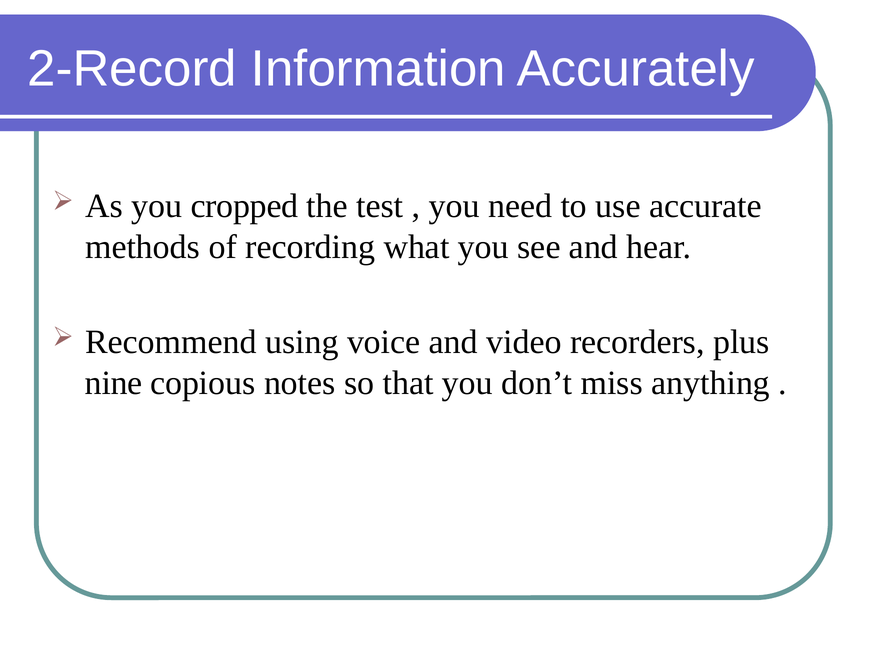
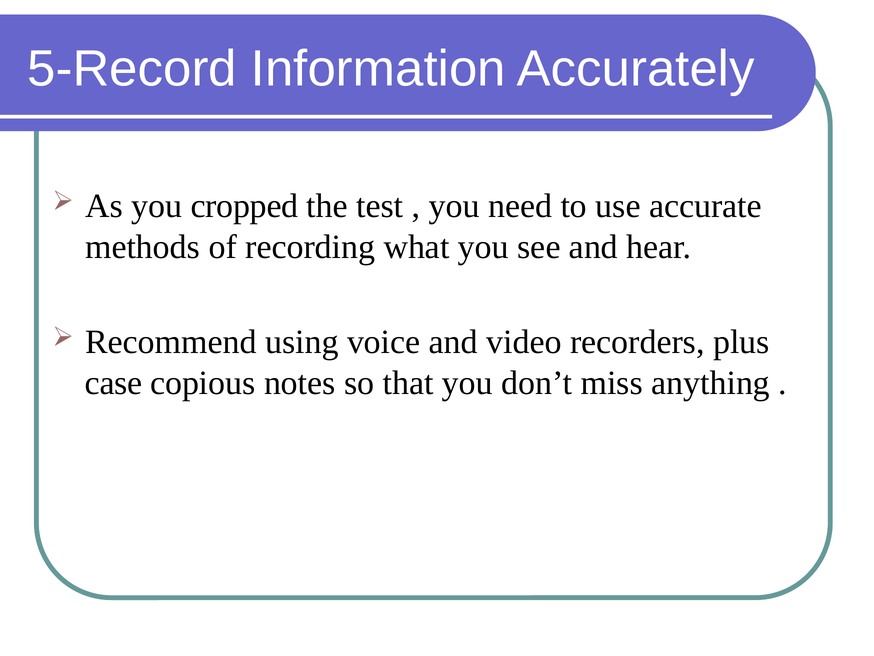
2-Record: 2-Record -> 5-Record
nine: nine -> case
